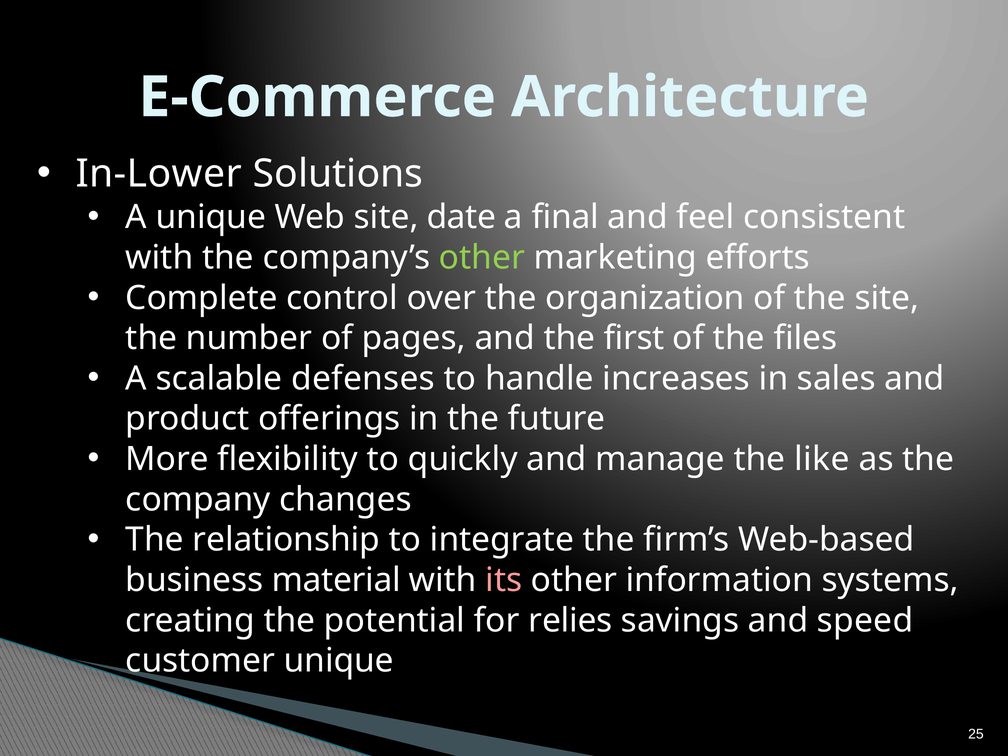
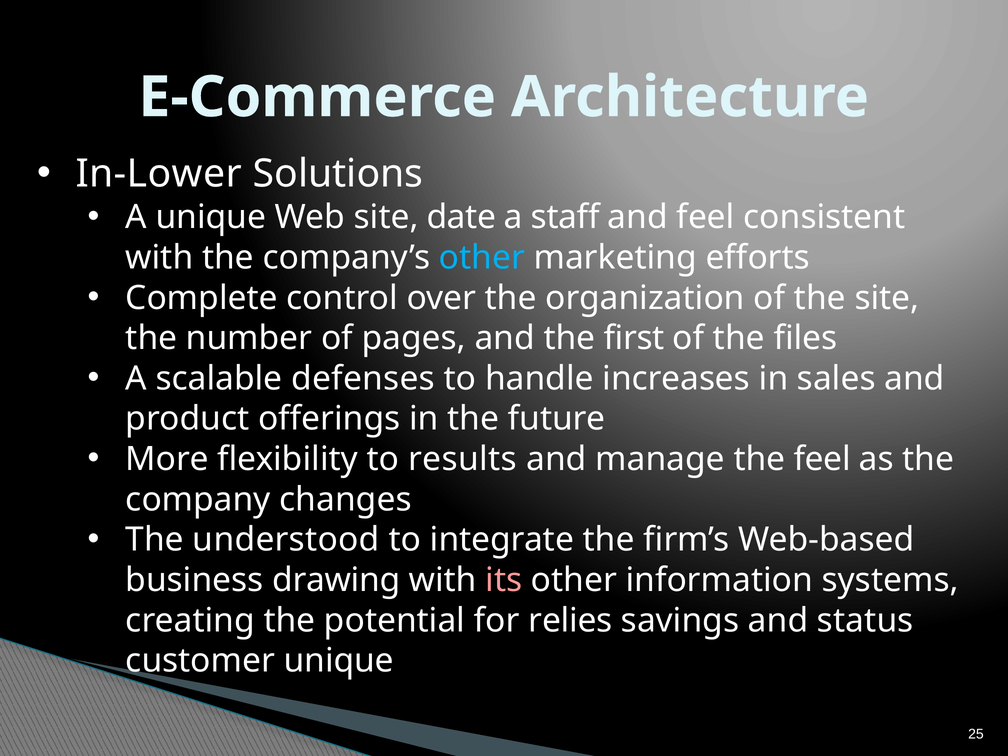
final: final -> staff
other at (482, 258) colour: light green -> light blue
quickly: quickly -> results
the like: like -> feel
relationship: relationship -> understood
material: material -> drawing
speed: speed -> status
